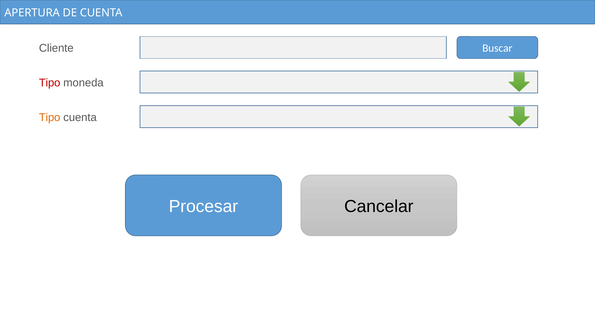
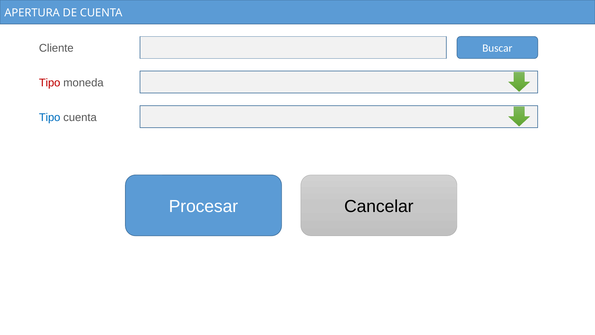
Tipo at (50, 117) colour: orange -> blue
